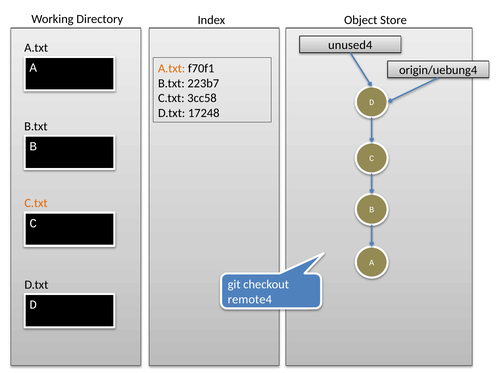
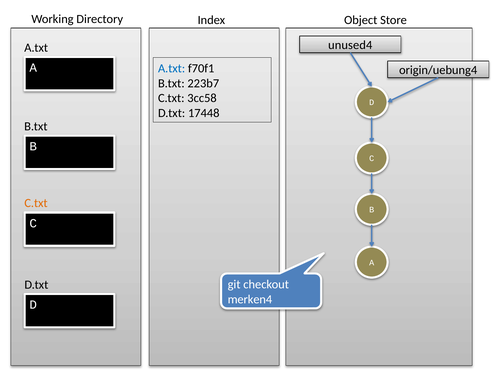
A.txt at (172, 68) colour: orange -> blue
17248: 17248 -> 17448
remote4: remote4 -> merken4
